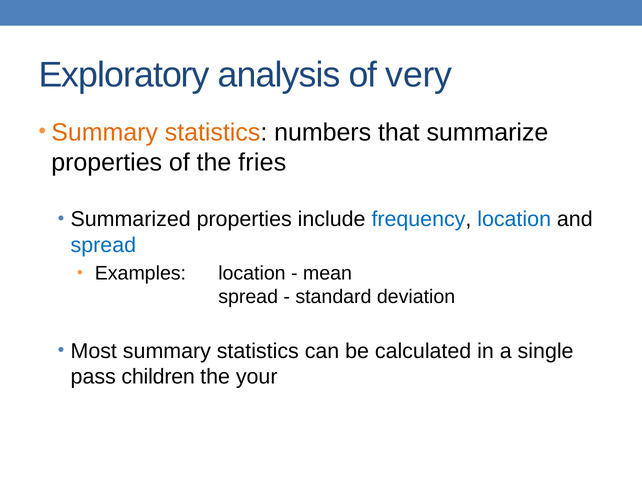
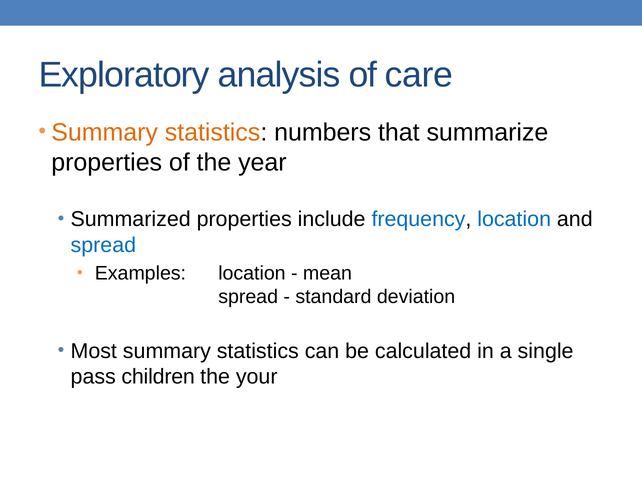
very: very -> care
fries: fries -> year
